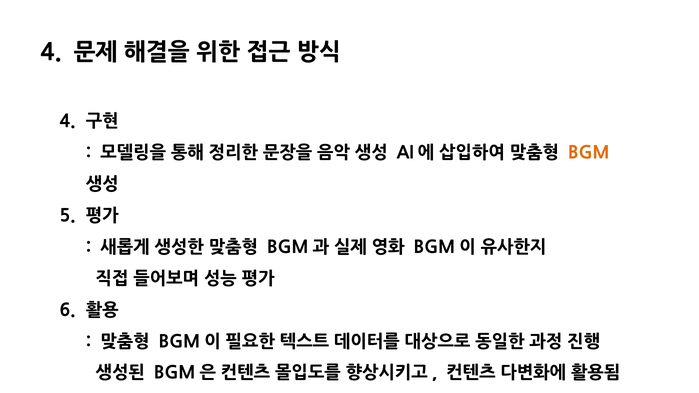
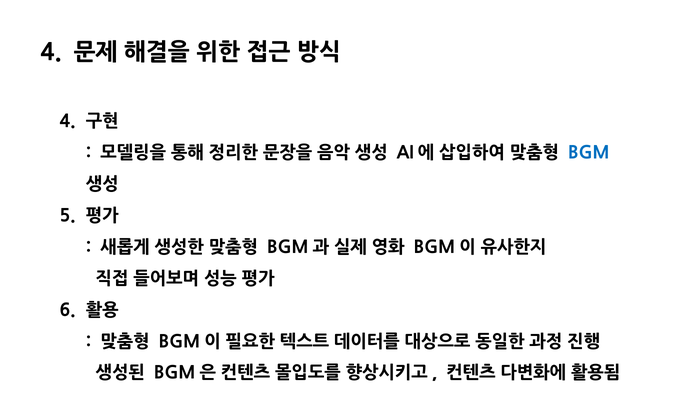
BGM colour: orange -> blue
